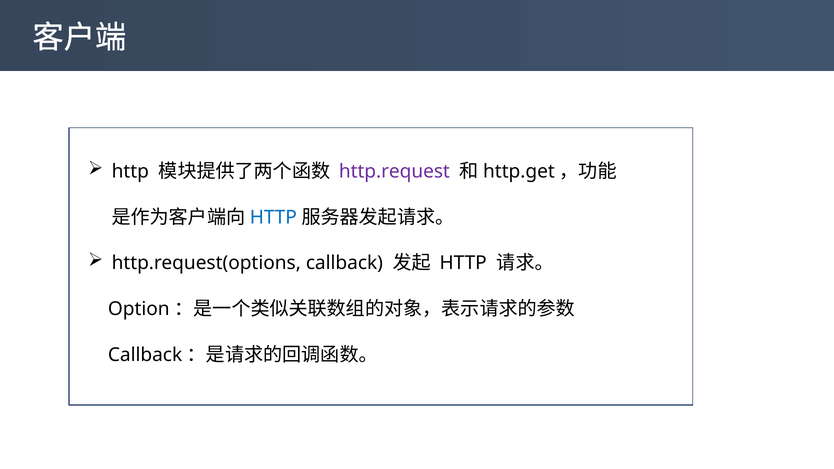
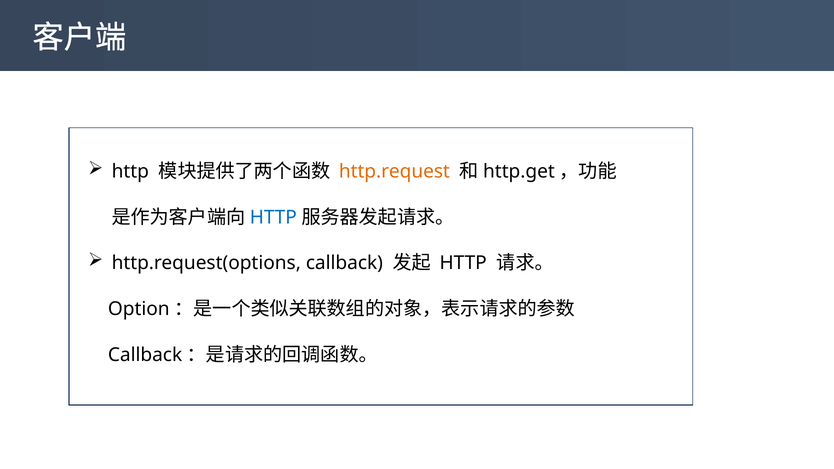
http.request colour: purple -> orange
